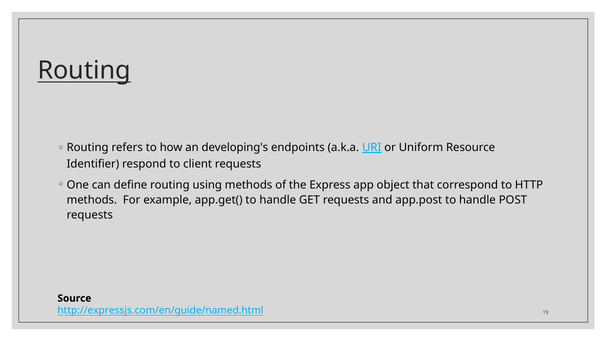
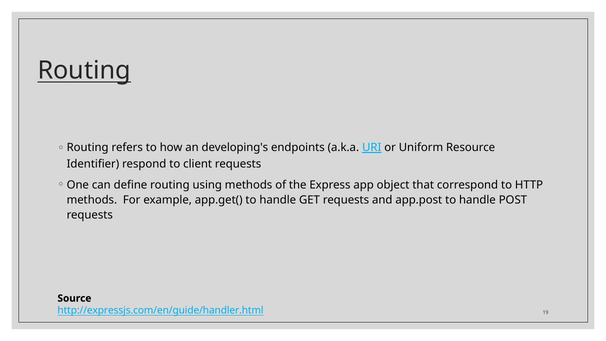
http://expressjs.com/en/guide/named.html: http://expressjs.com/en/guide/named.html -> http://expressjs.com/en/guide/handler.html
